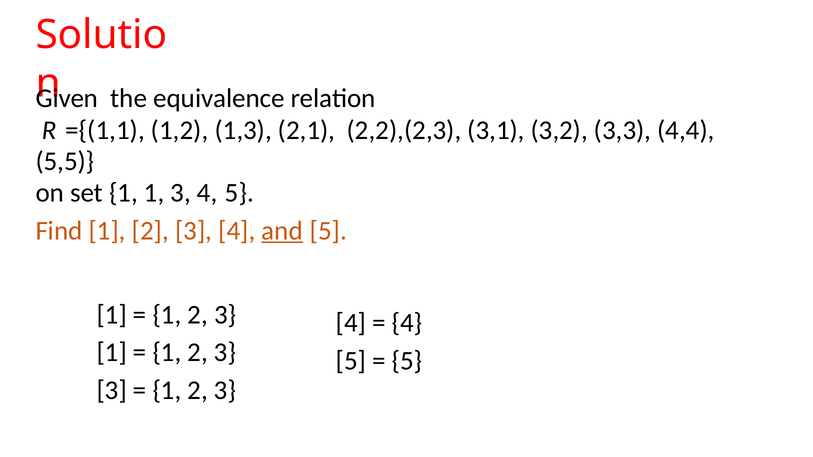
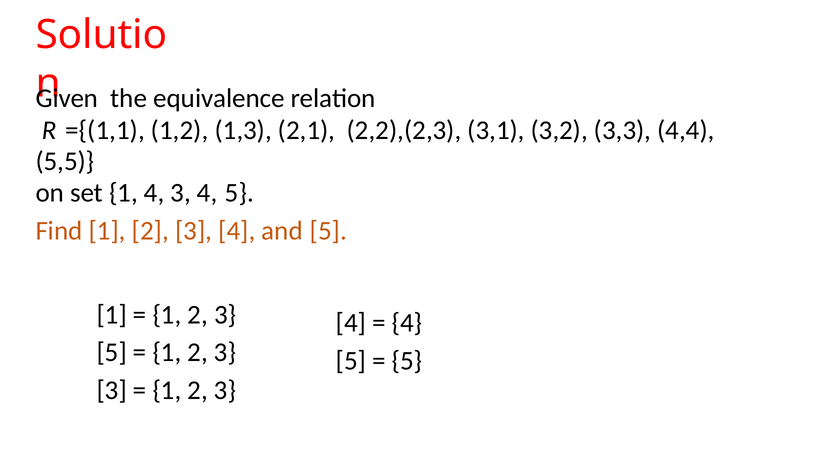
1 1: 1 -> 4
and underline: present -> none
1 at (112, 353): 1 -> 5
